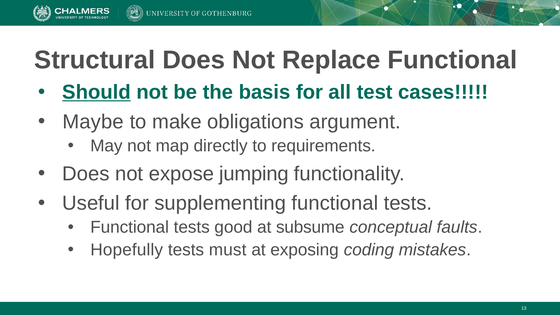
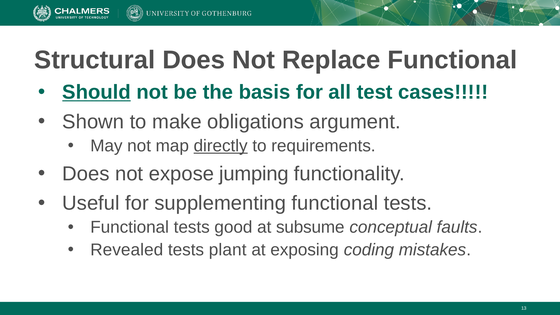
Maybe: Maybe -> Shown
directly underline: none -> present
Hopefully: Hopefully -> Revealed
must: must -> plant
